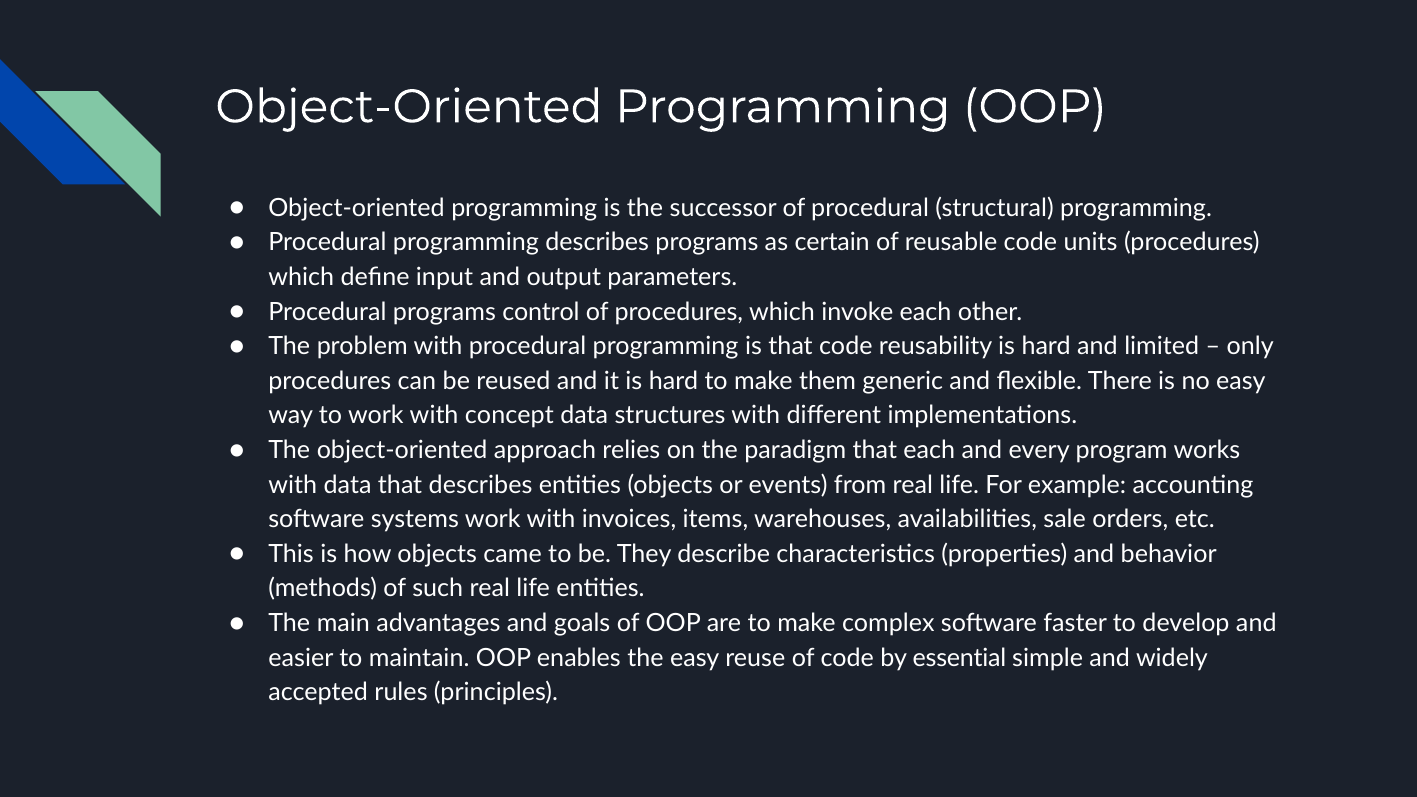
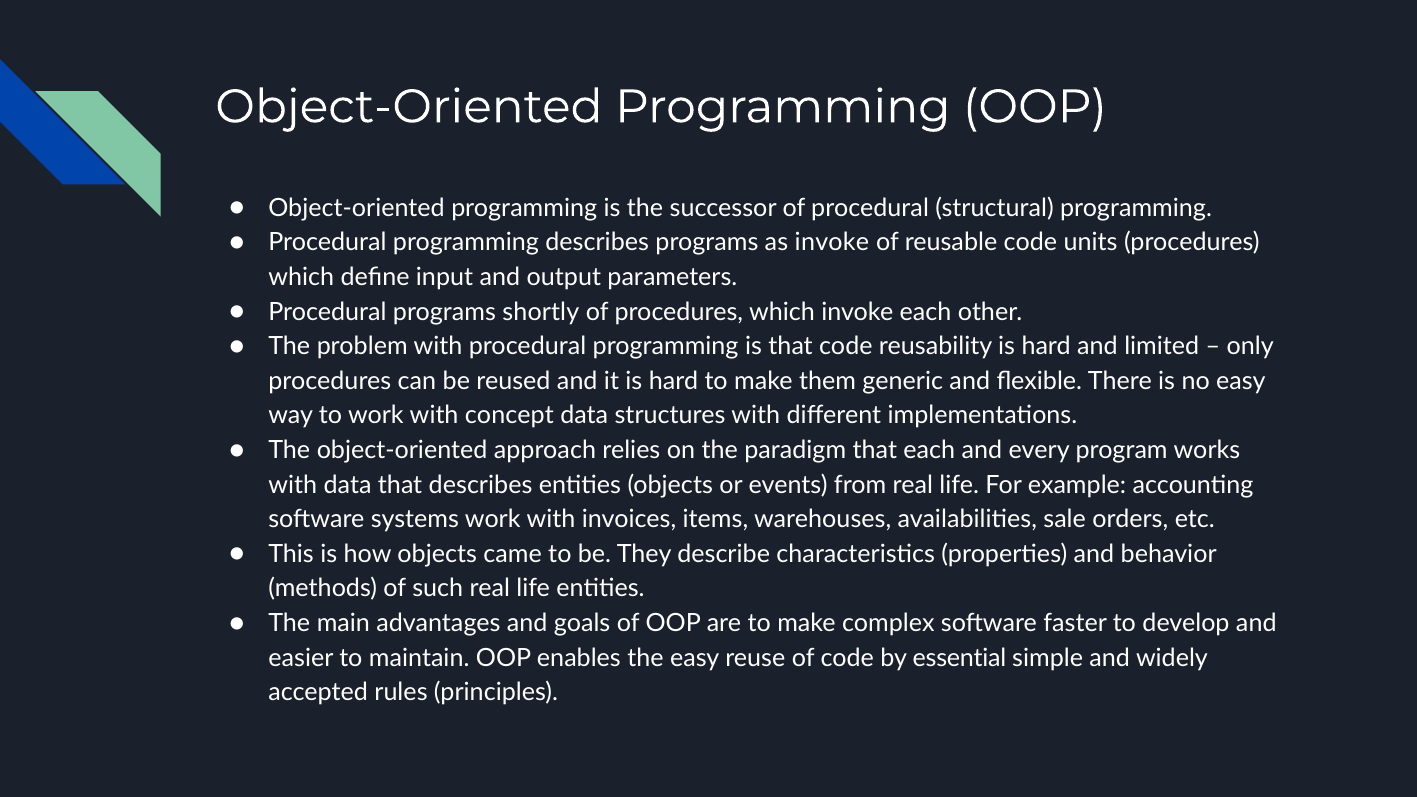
as certain: certain -> invoke
control: control -> shortly
